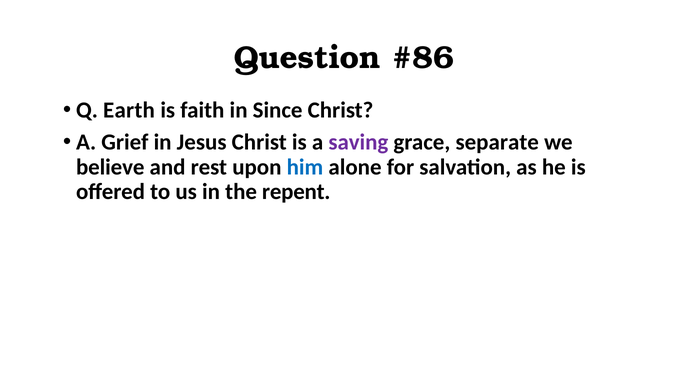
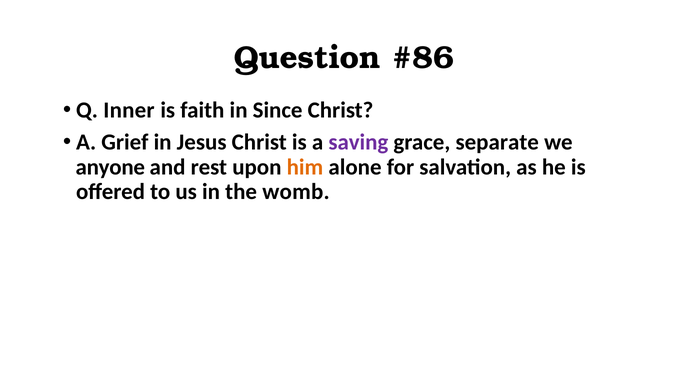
Earth: Earth -> Inner
believe: believe -> anyone
him colour: blue -> orange
repent: repent -> womb
